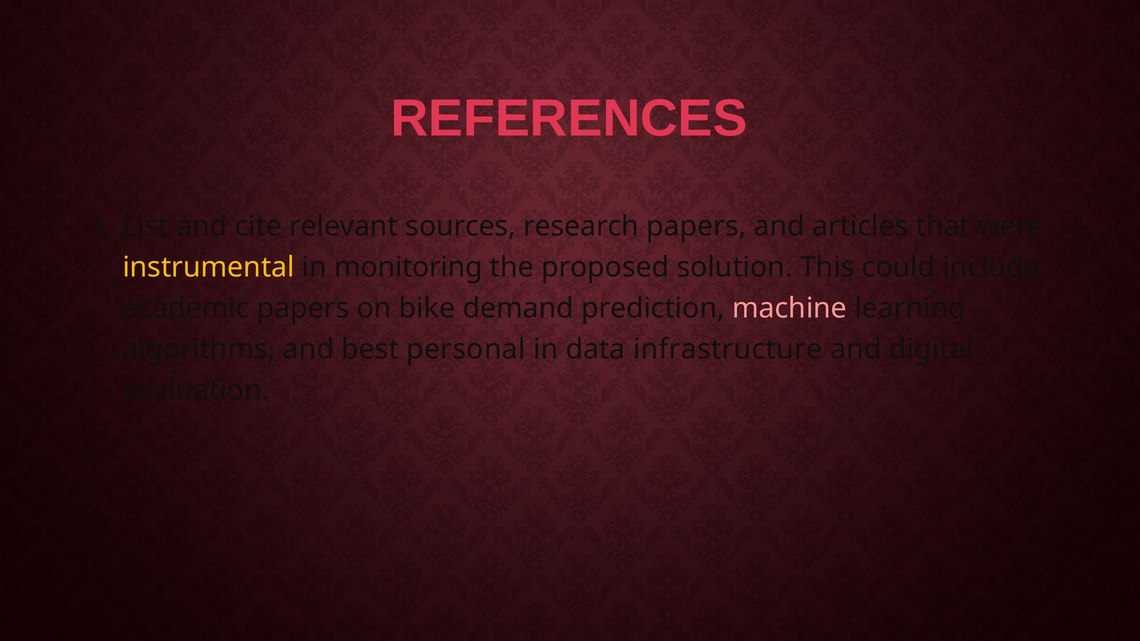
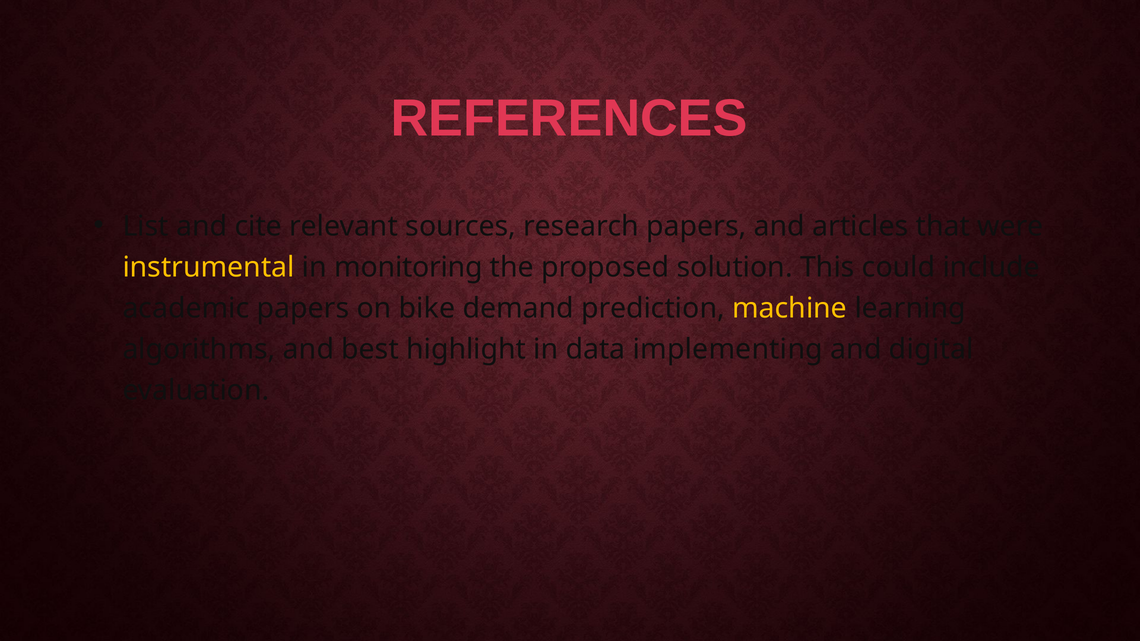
machine colour: pink -> yellow
personal: personal -> highlight
infrastructure: infrastructure -> implementing
